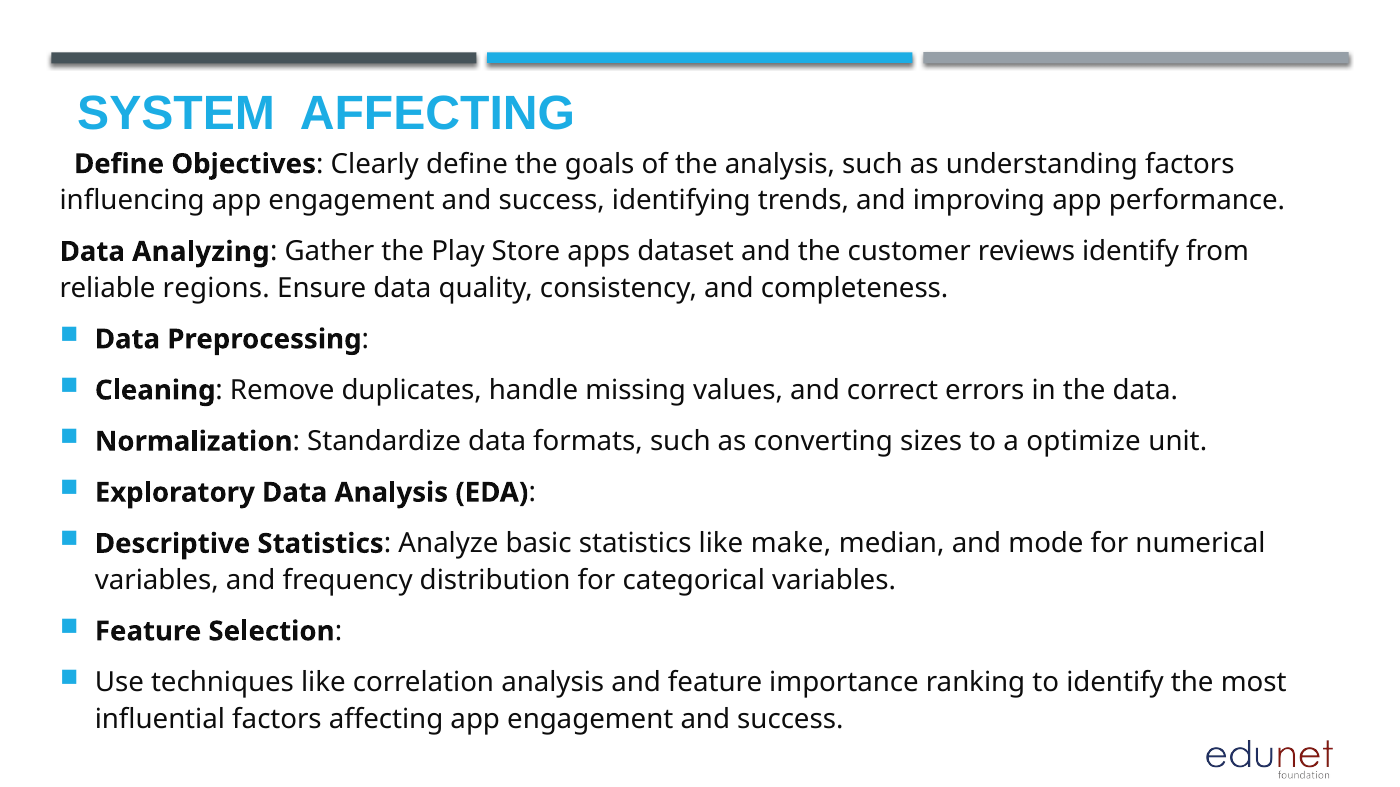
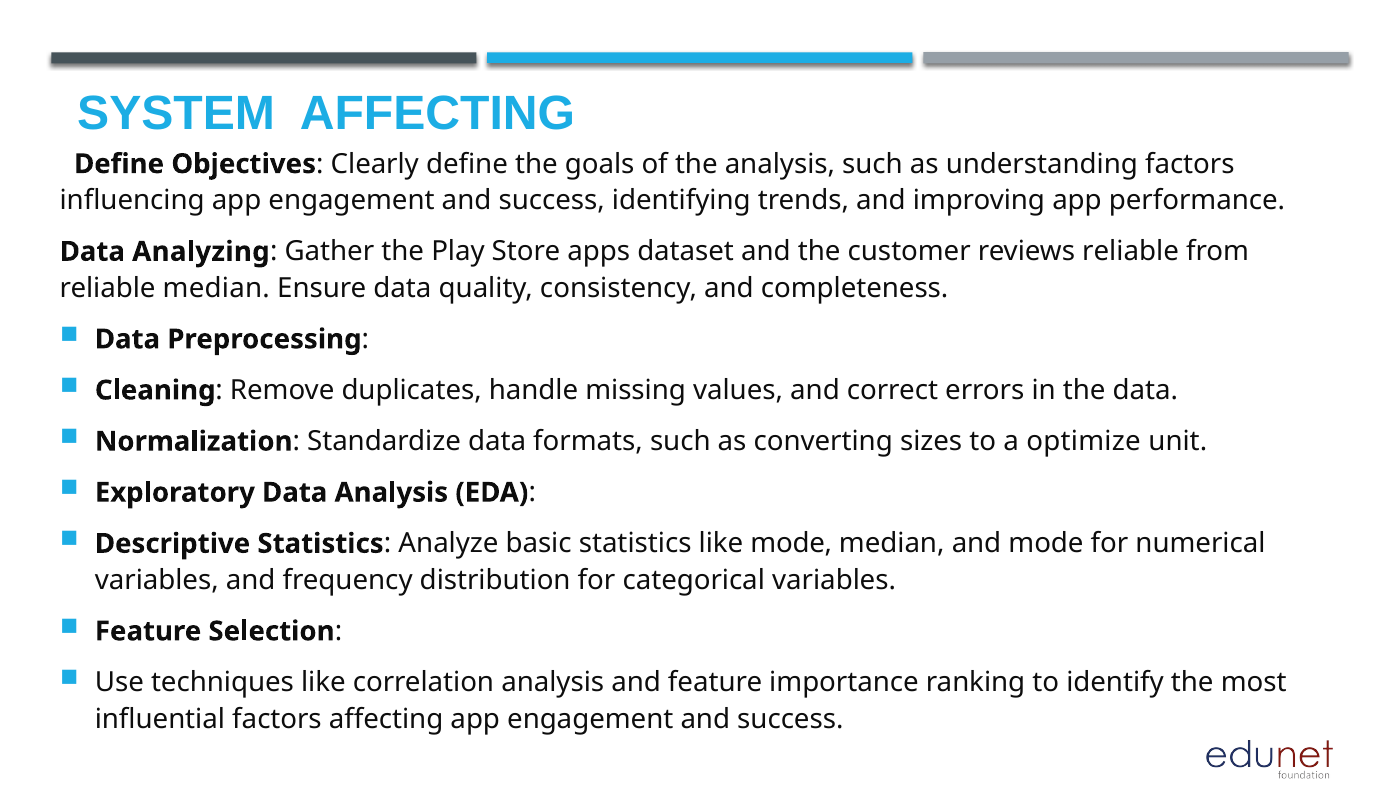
reviews identify: identify -> reliable
reliable regions: regions -> median
like make: make -> mode
